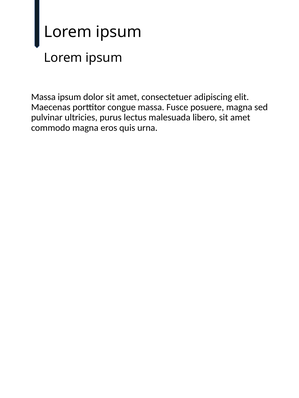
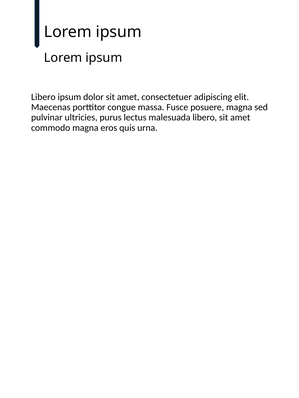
Massa at (43, 97): Massa -> Libero
